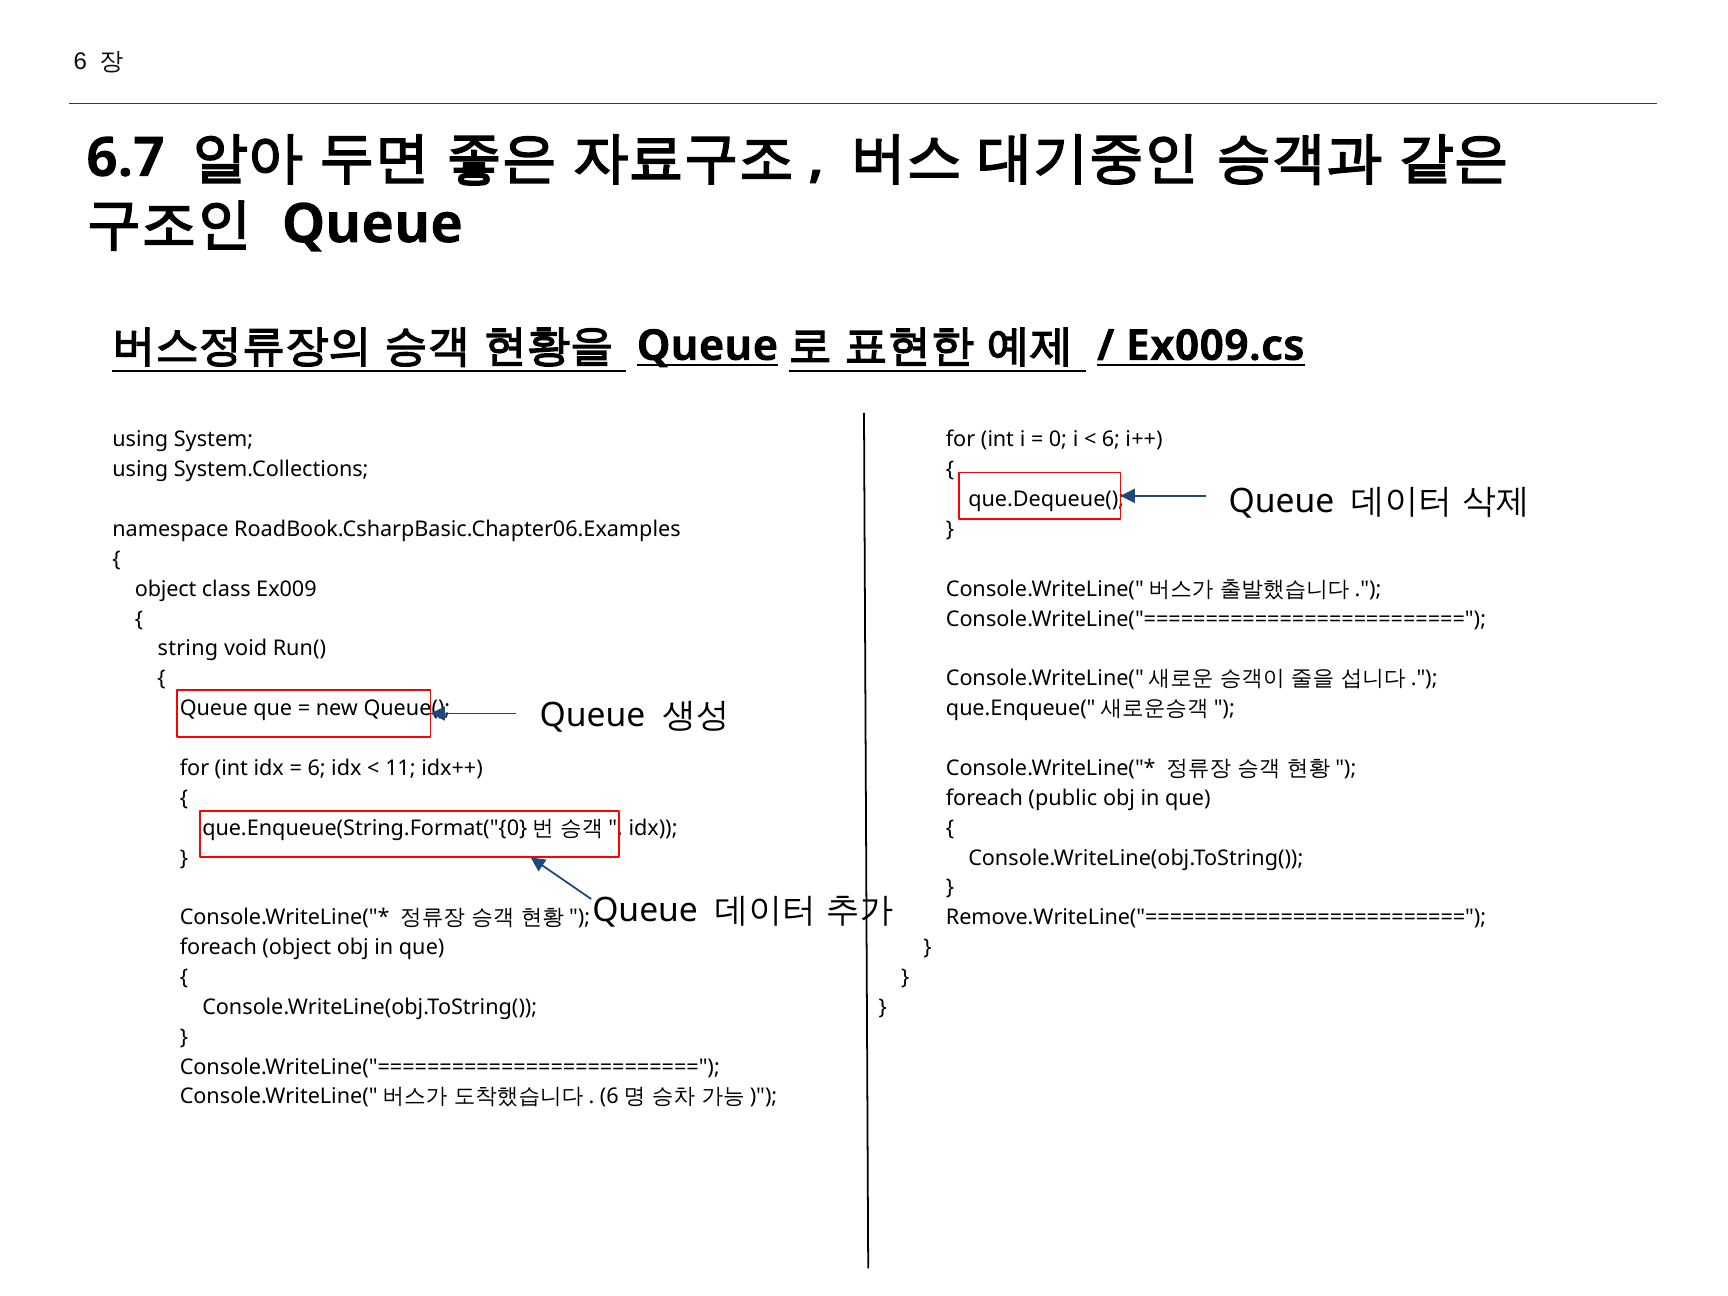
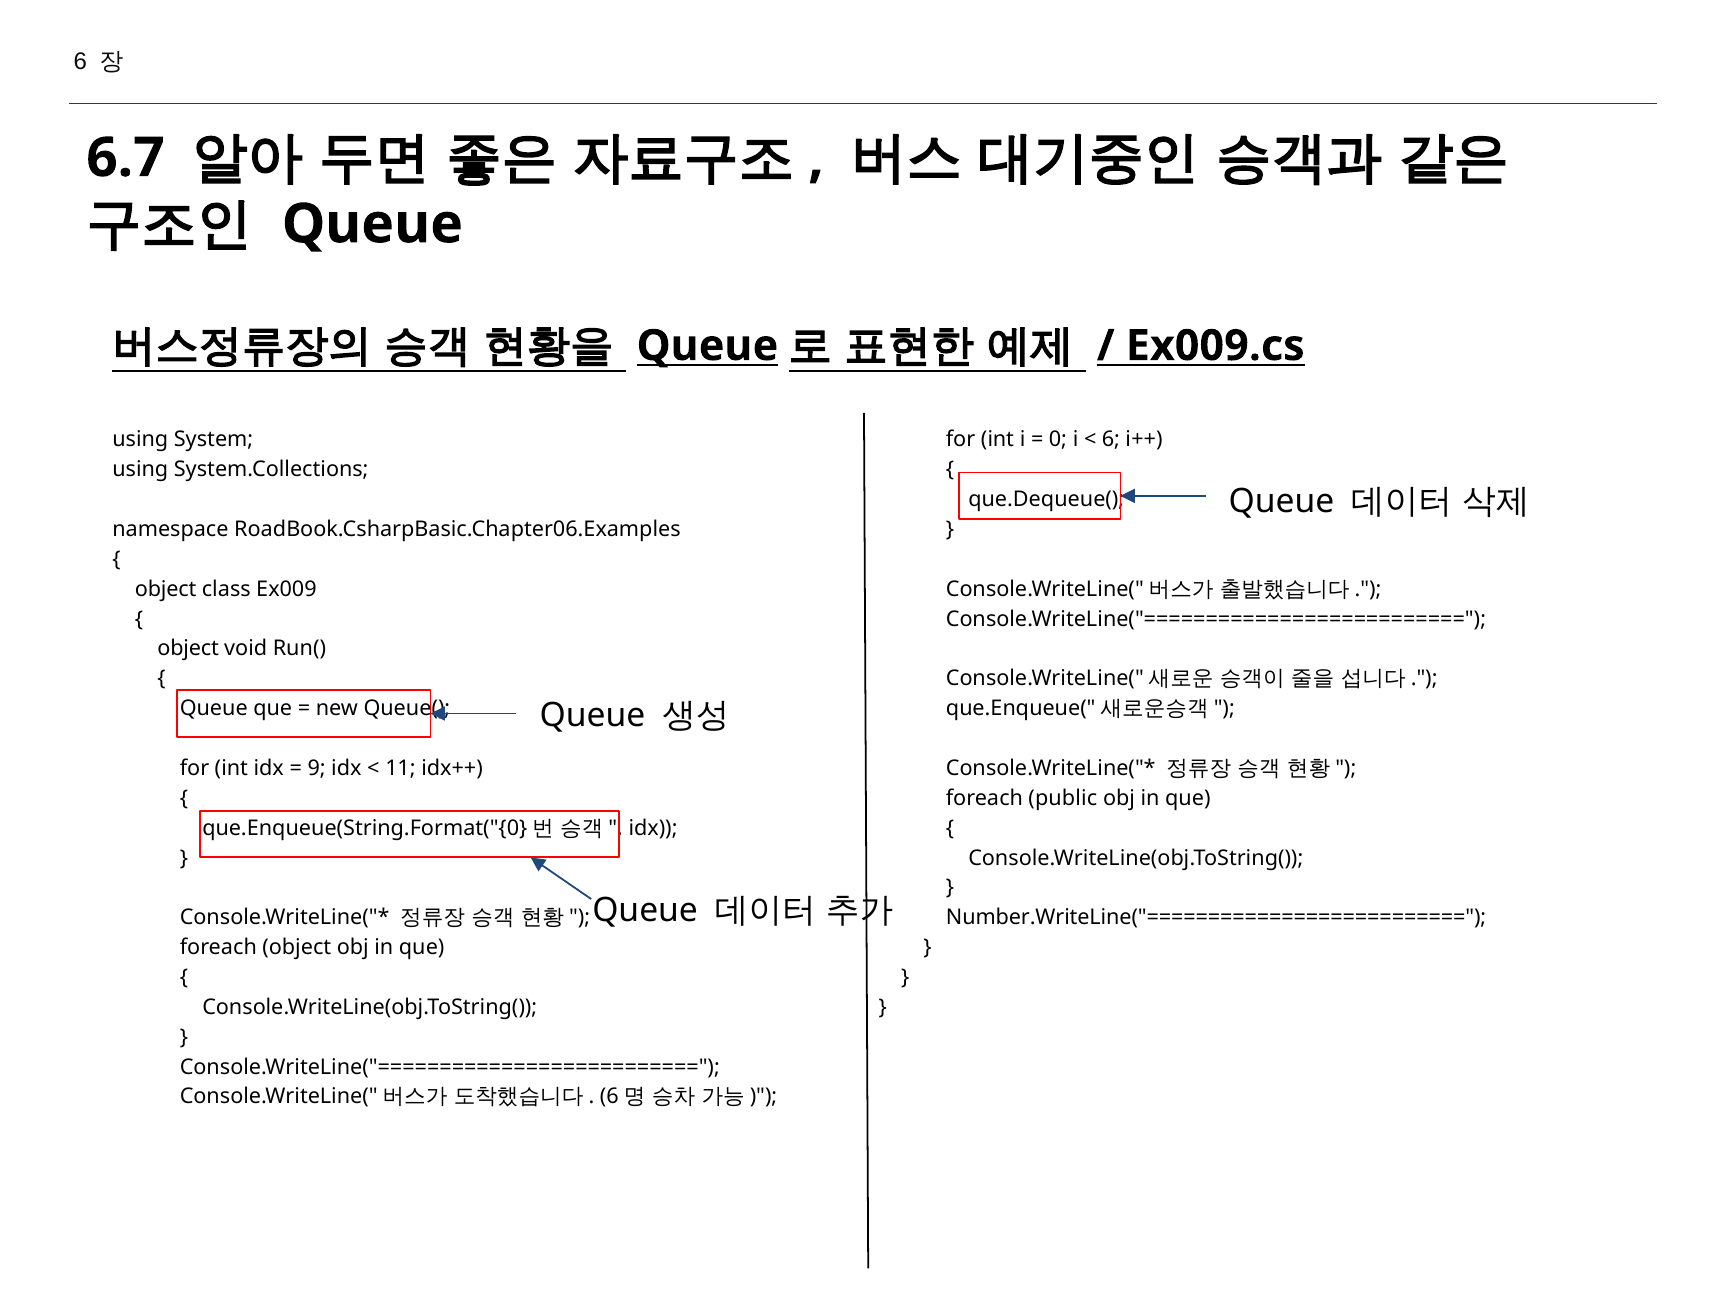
string at (188, 649): string -> object
6 at (317, 768): 6 -> 9
Remove.WriteLine("==========================: Remove.WriteLine("========================== -> Number.WriteLine("==========================
